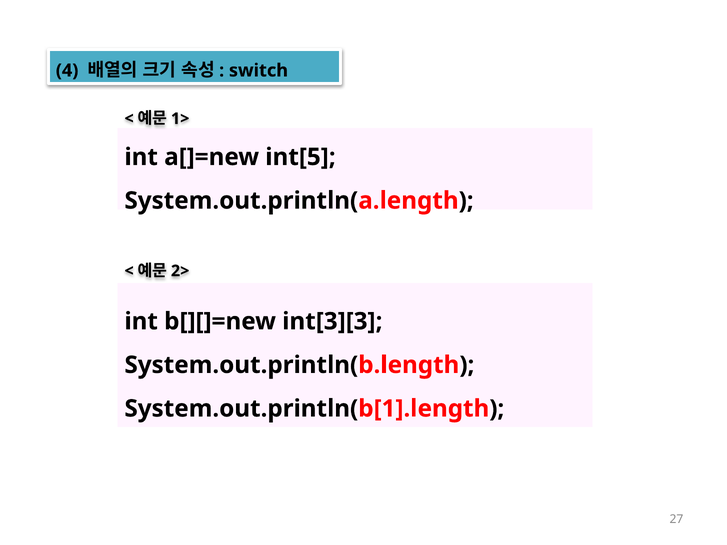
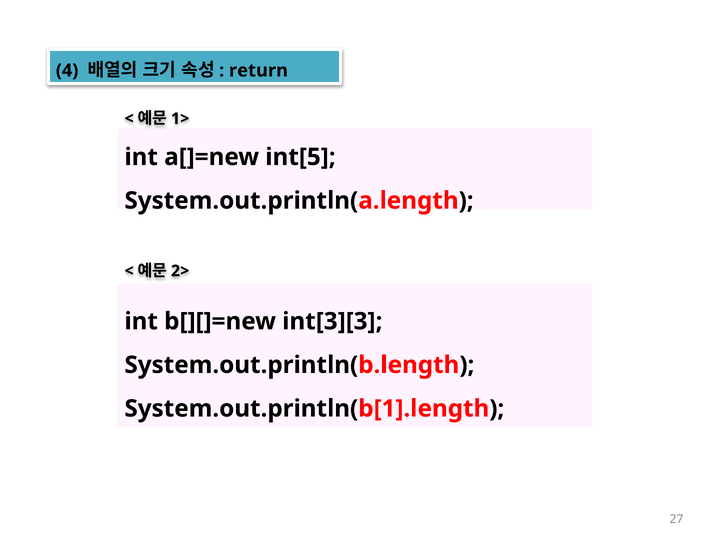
switch: switch -> return
